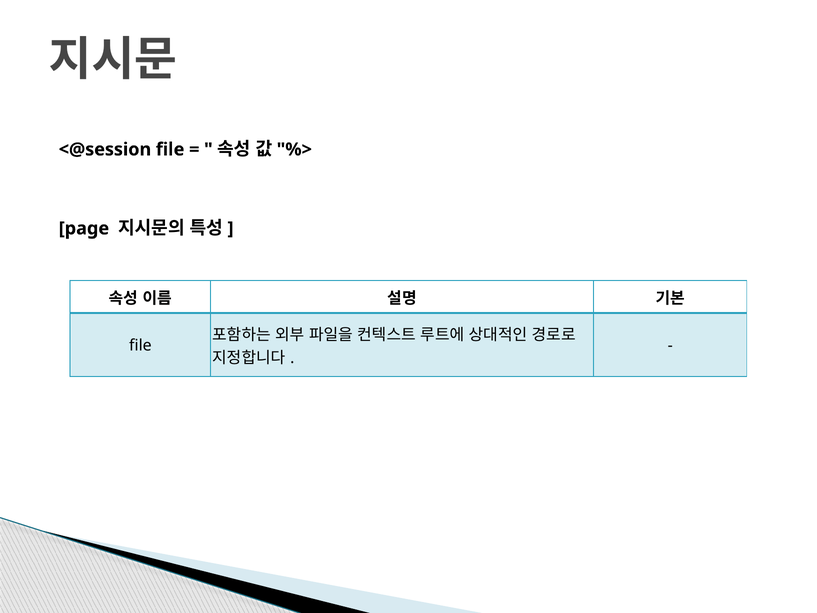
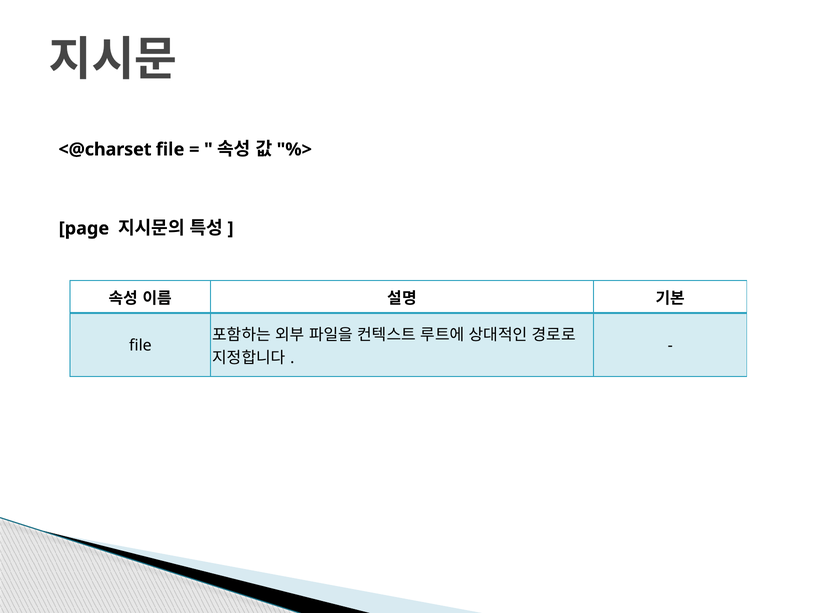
<@session: <@session -> <@charset
